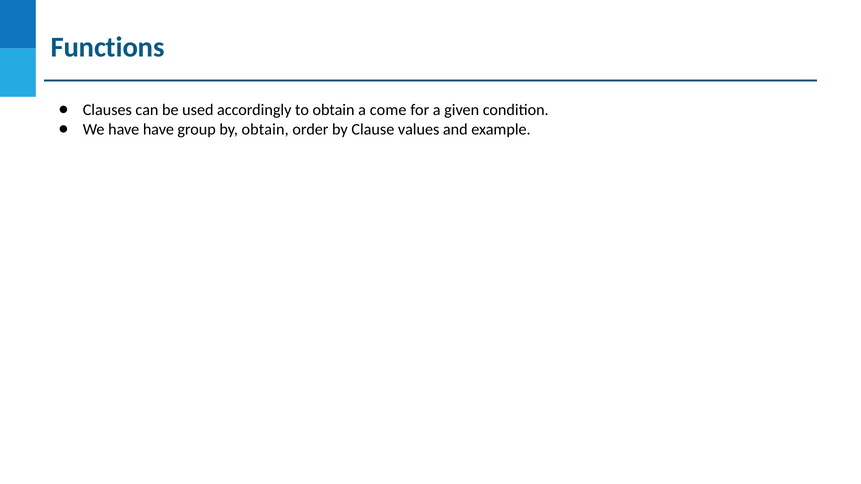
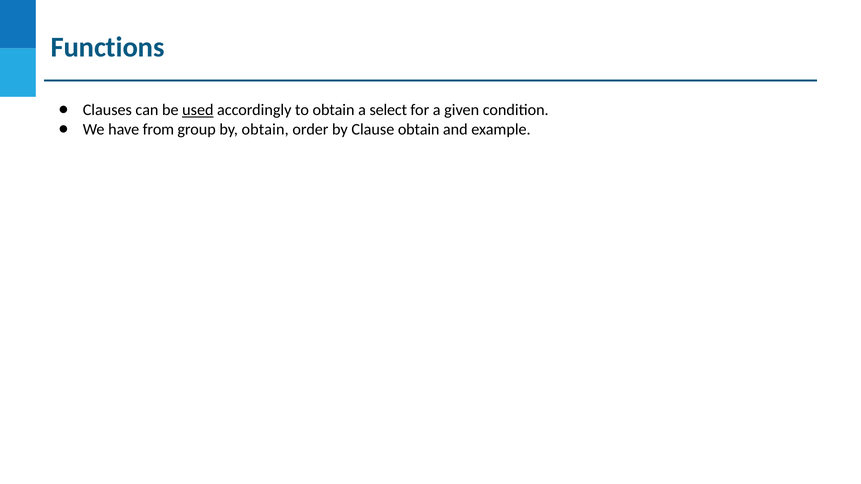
used underline: none -> present
come: come -> select
have have: have -> from
Clause values: values -> obtain
